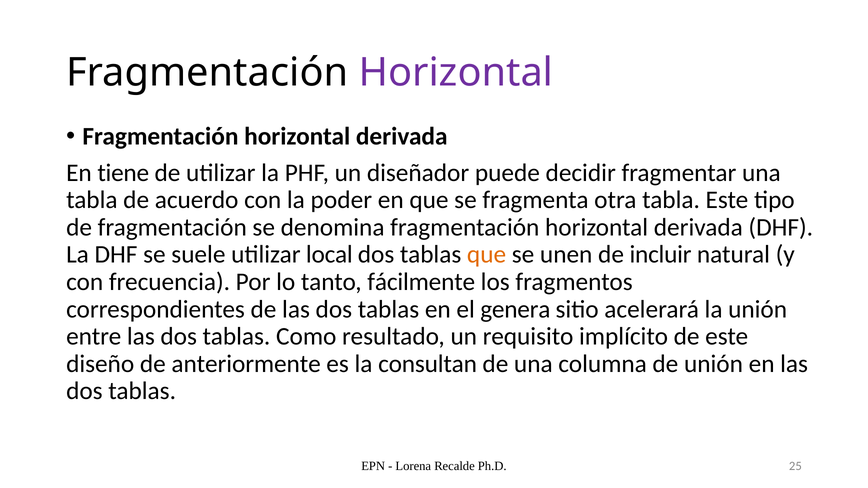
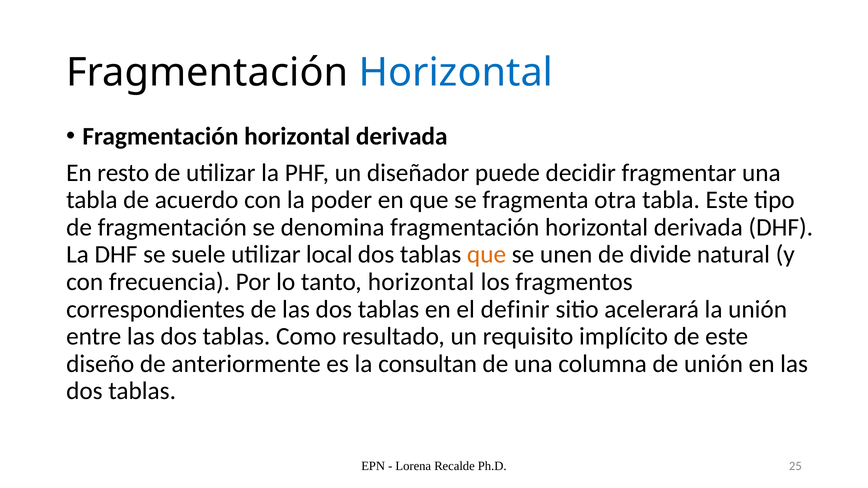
Horizontal at (456, 73) colour: purple -> blue
tiene: tiene -> resto
incluir: incluir -> divide
tanto fácilmente: fácilmente -> horizontal
genera: genera -> definir
